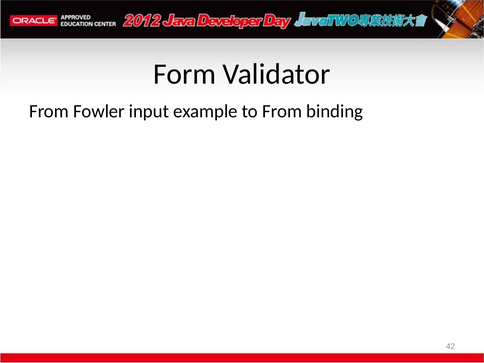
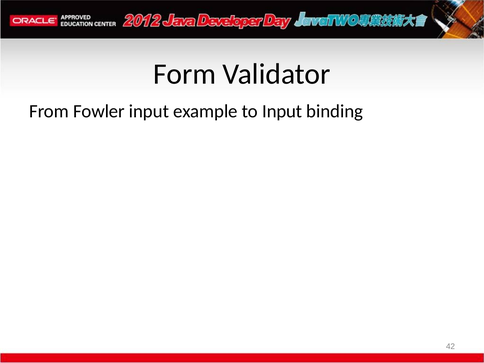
to From: From -> Input
